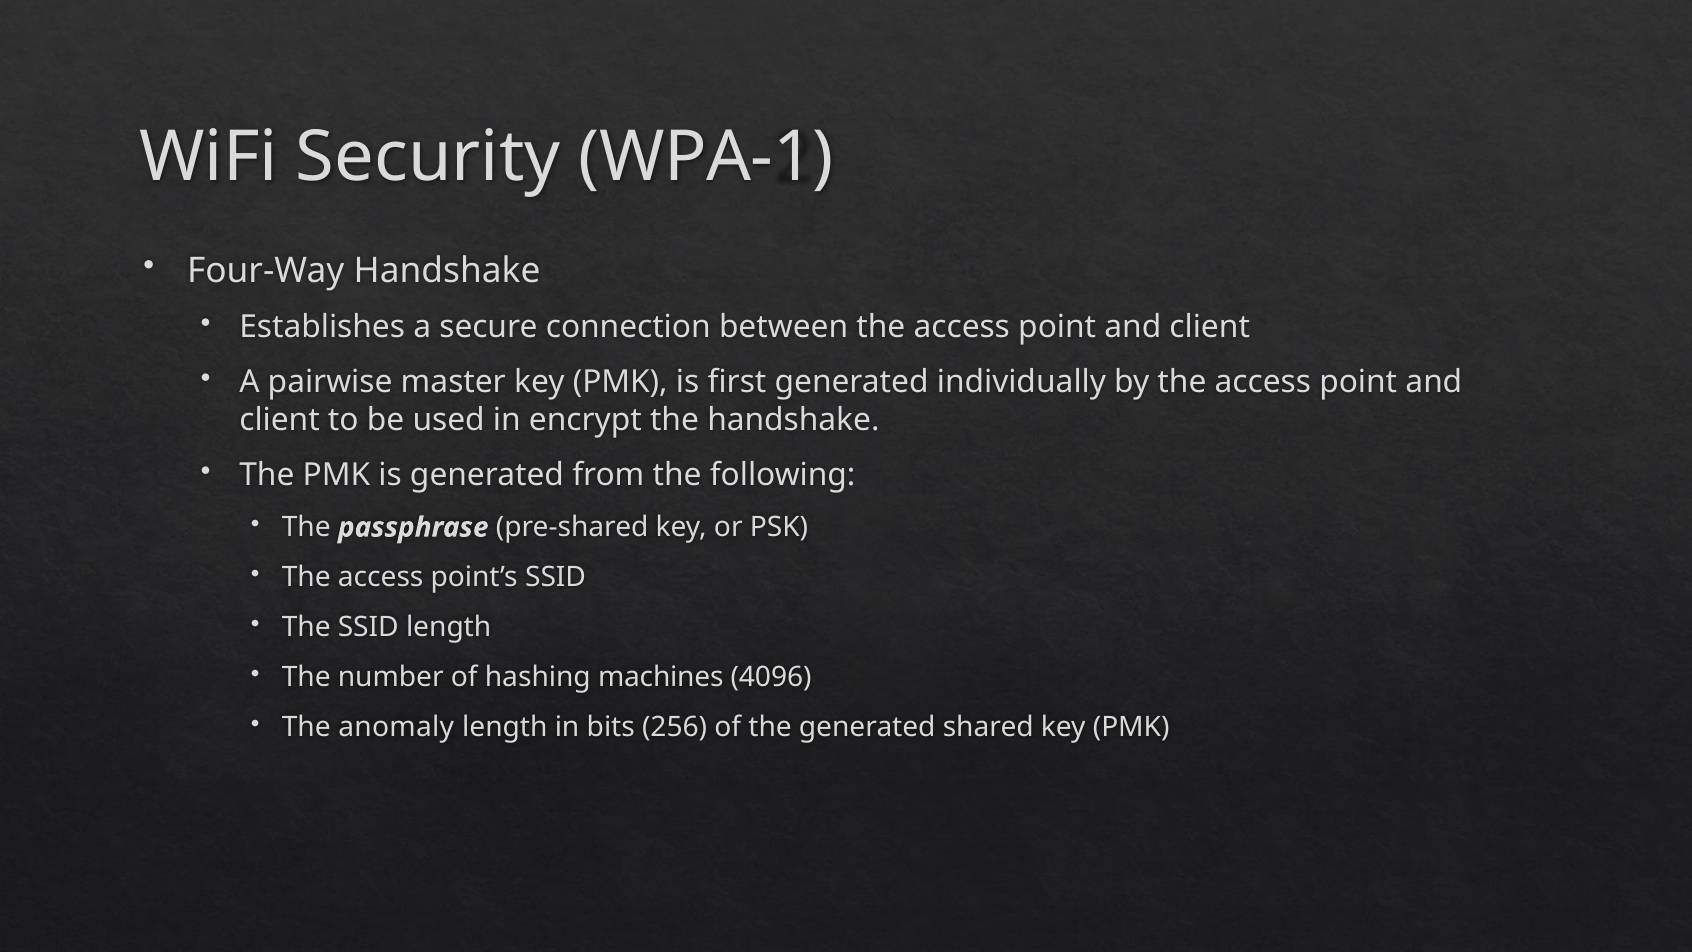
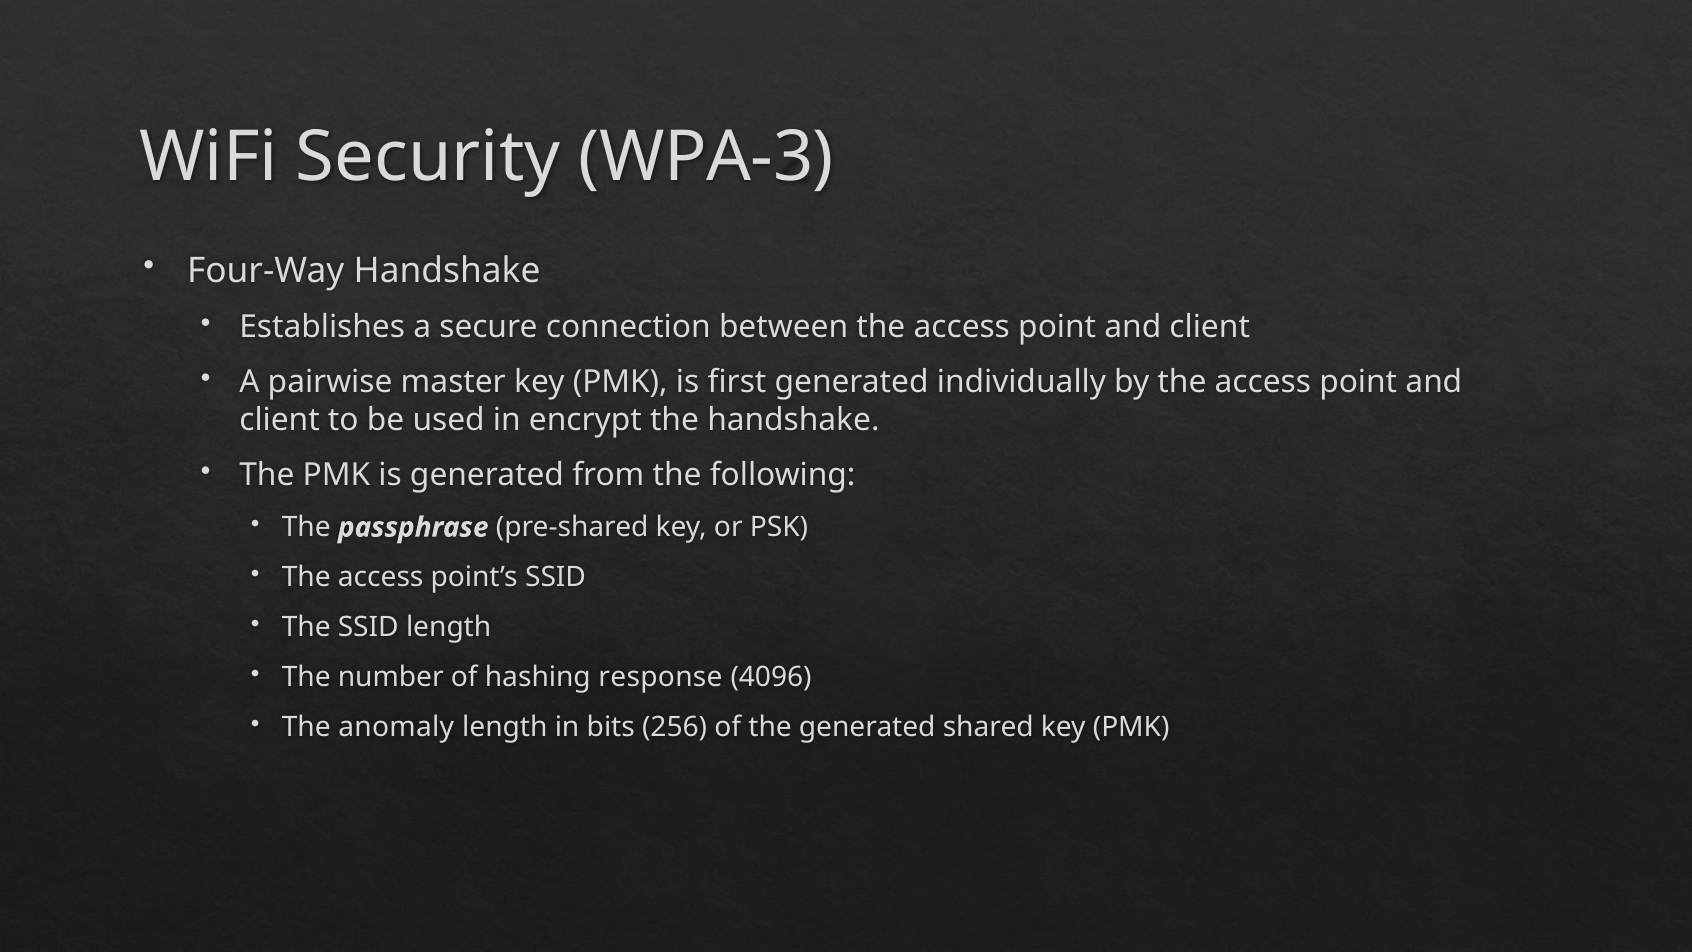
WPA-1: WPA-1 -> WPA-3
machines: machines -> response
